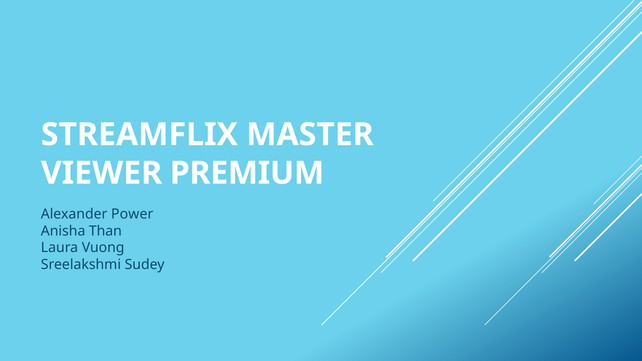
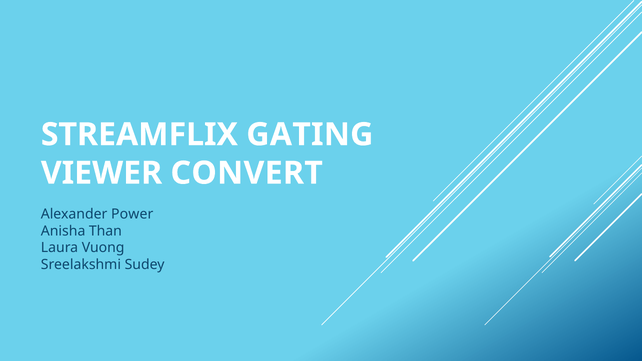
MASTER: MASTER -> GATING
PREMIUM: PREMIUM -> CONVERT
